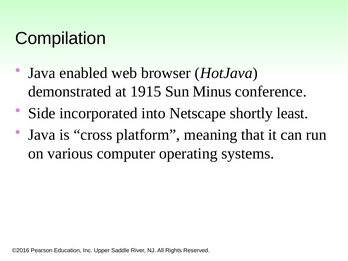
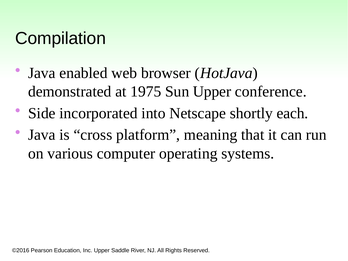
1915: 1915 -> 1975
Sun Minus: Minus -> Upper
least: least -> each
